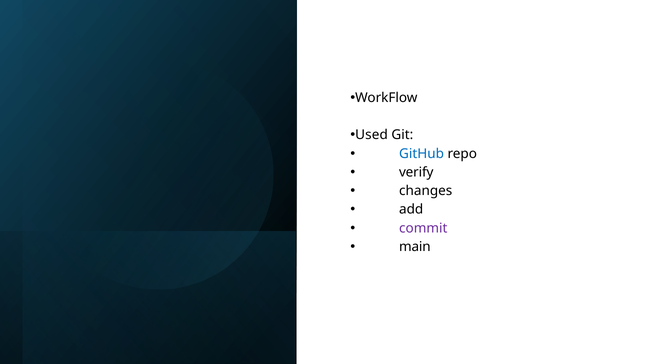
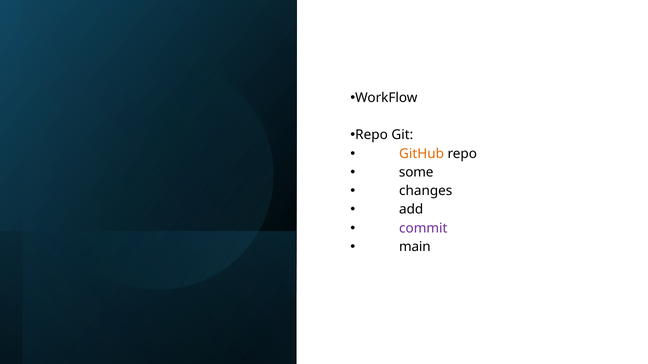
Used at (372, 135): Used -> Repo
GitHub colour: blue -> orange
verify: verify -> some
